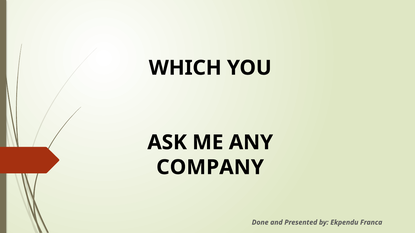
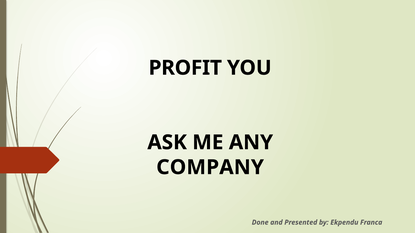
WHICH: WHICH -> PROFIT
